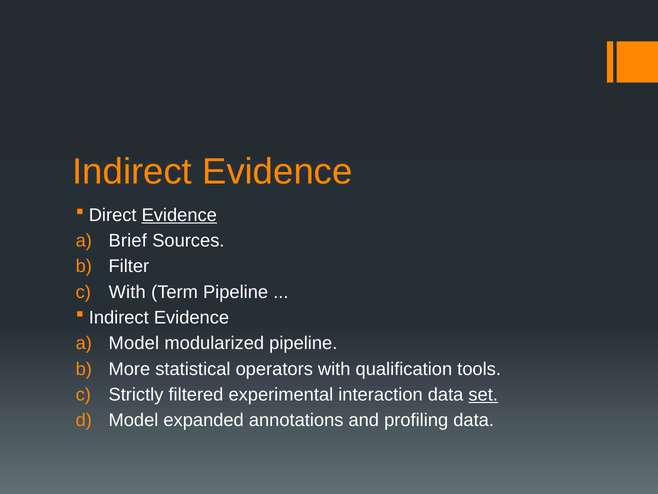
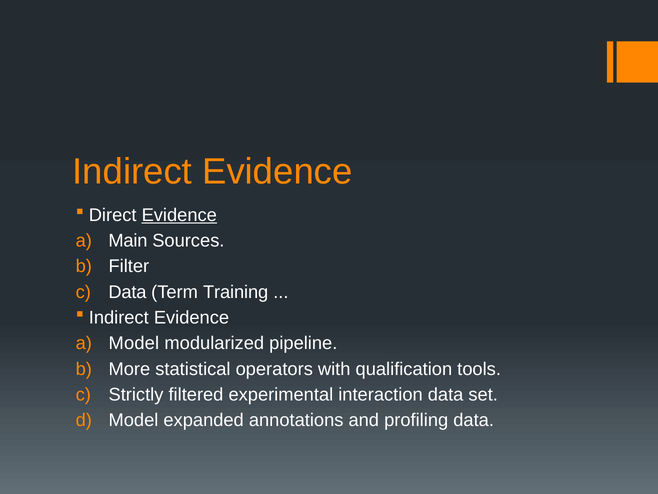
Brief: Brief -> Main
With at (127, 292): With -> Data
Term Pipeline: Pipeline -> Training
set underline: present -> none
